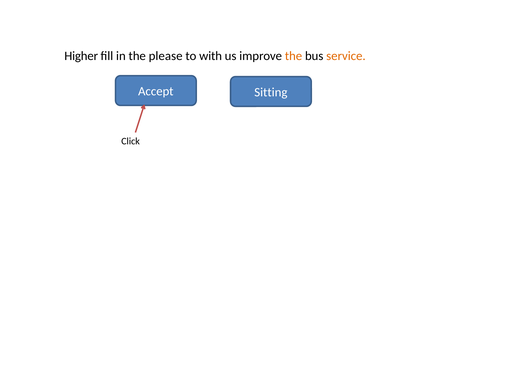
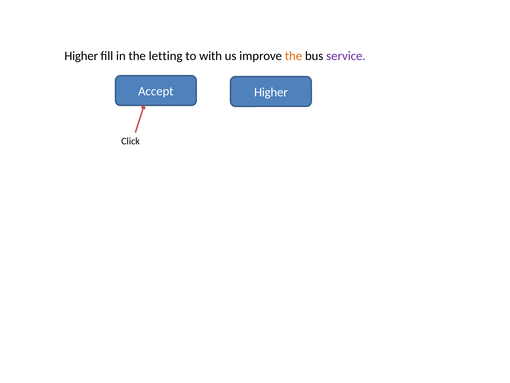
please: please -> letting
service colour: orange -> purple
Accept Sitting: Sitting -> Higher
